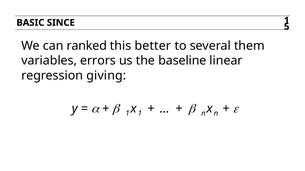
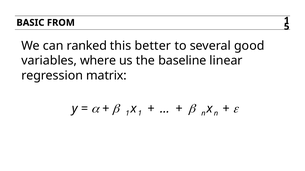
SINCE: SINCE -> FROM
them: them -> good
errors: errors -> where
giving: giving -> matrix
